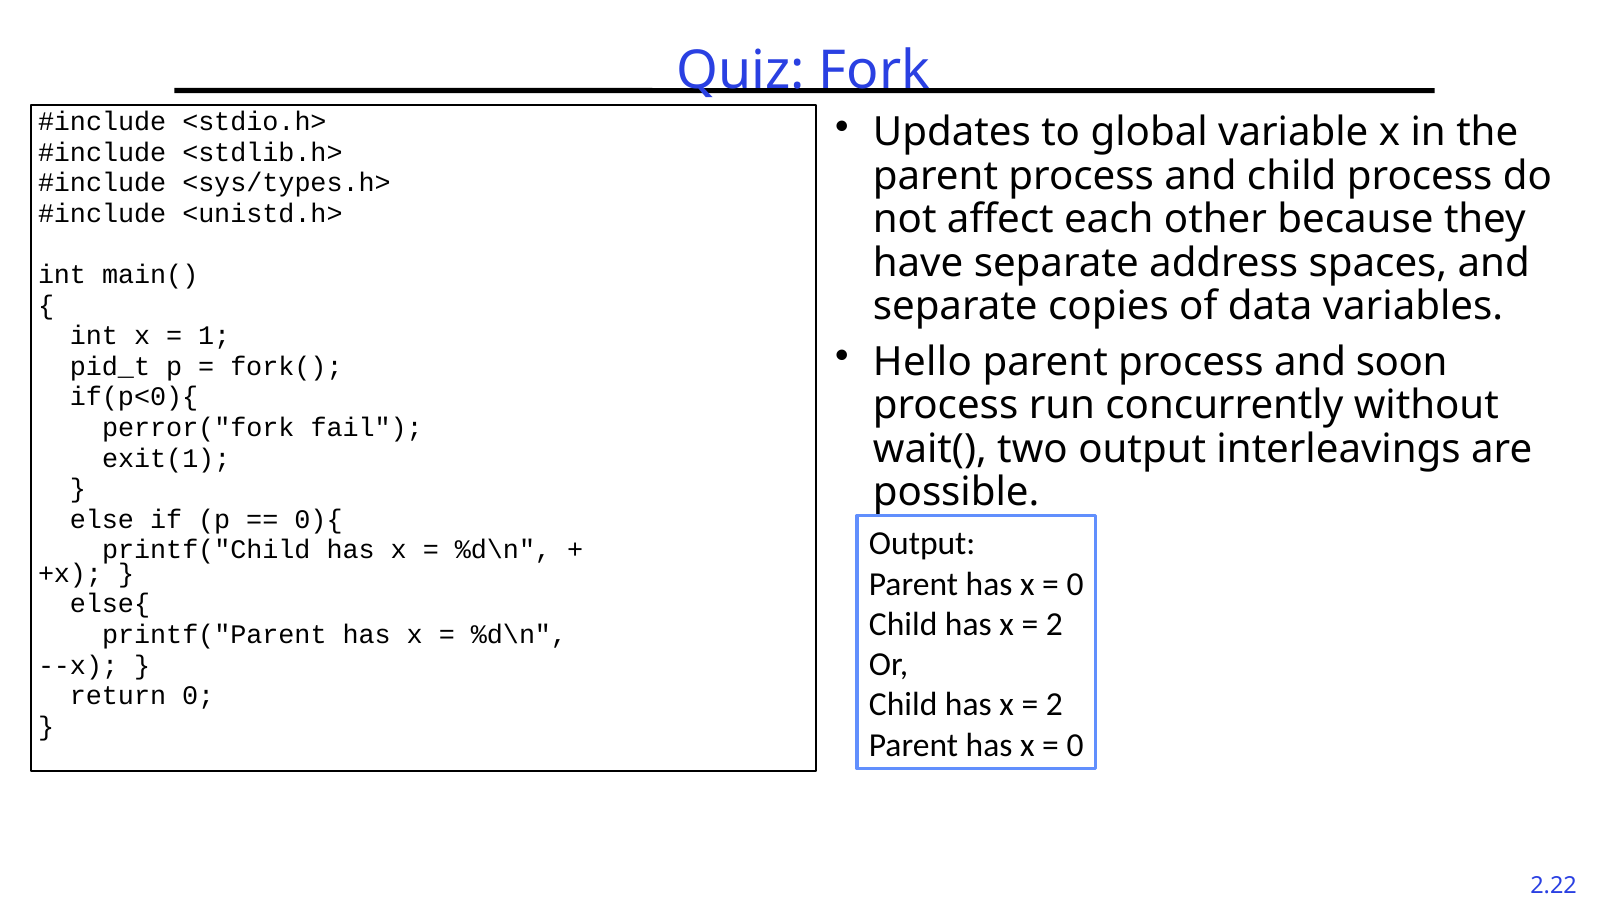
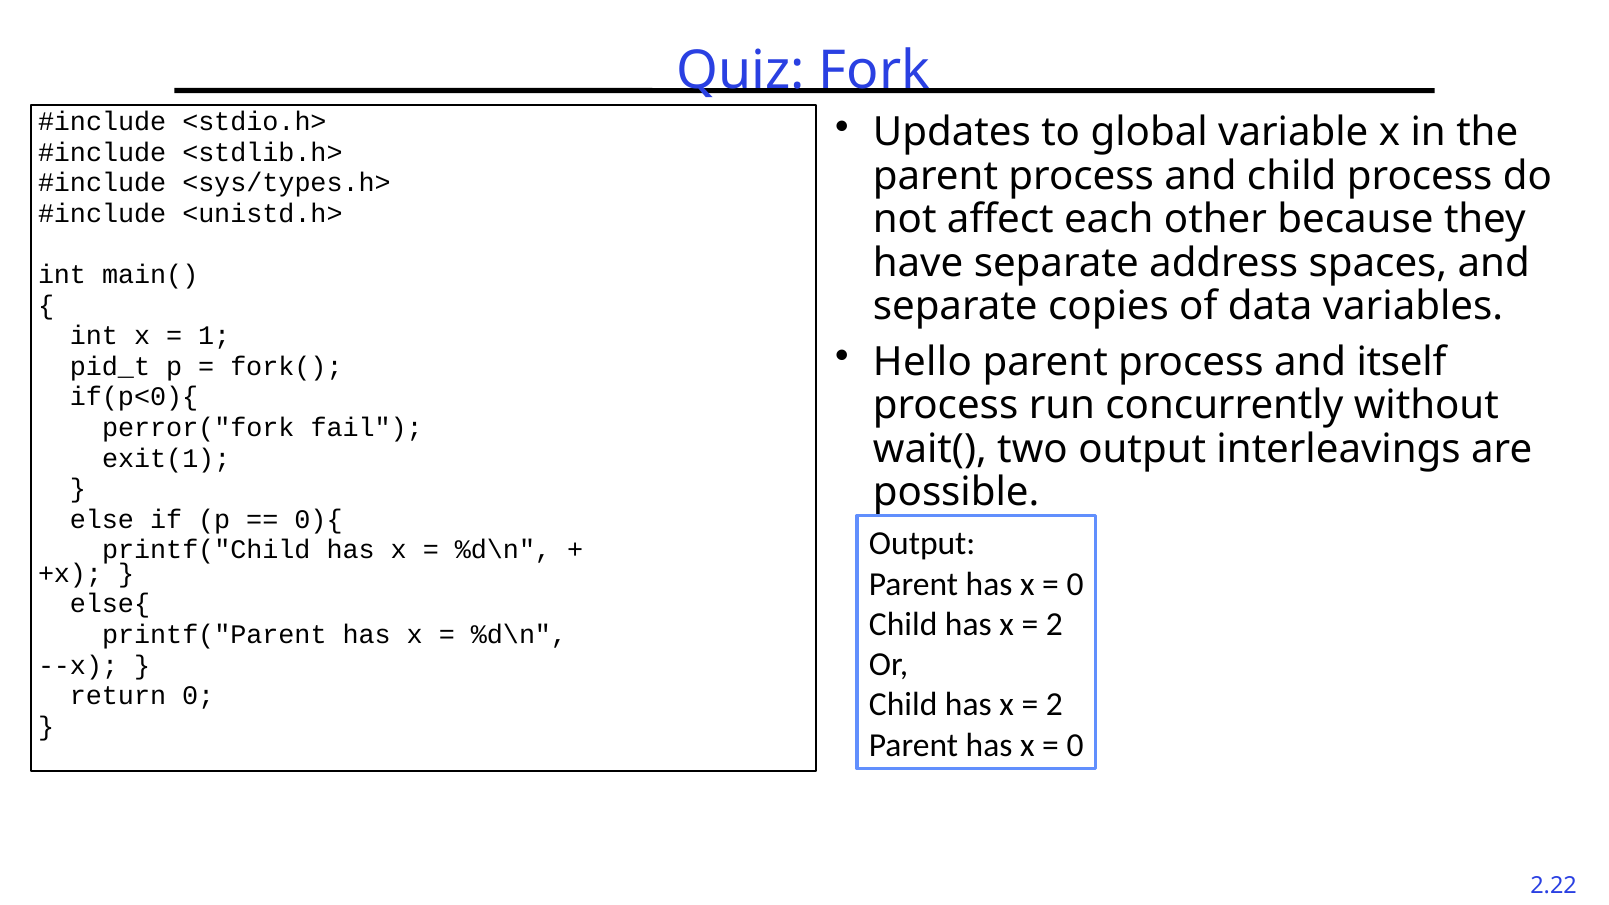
soon: soon -> itself
